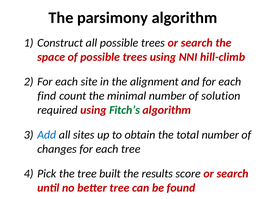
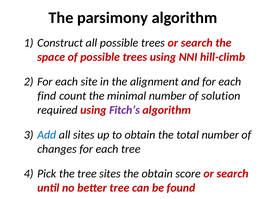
Fitch’s colour: green -> purple
tree built: built -> sites
the results: results -> obtain
